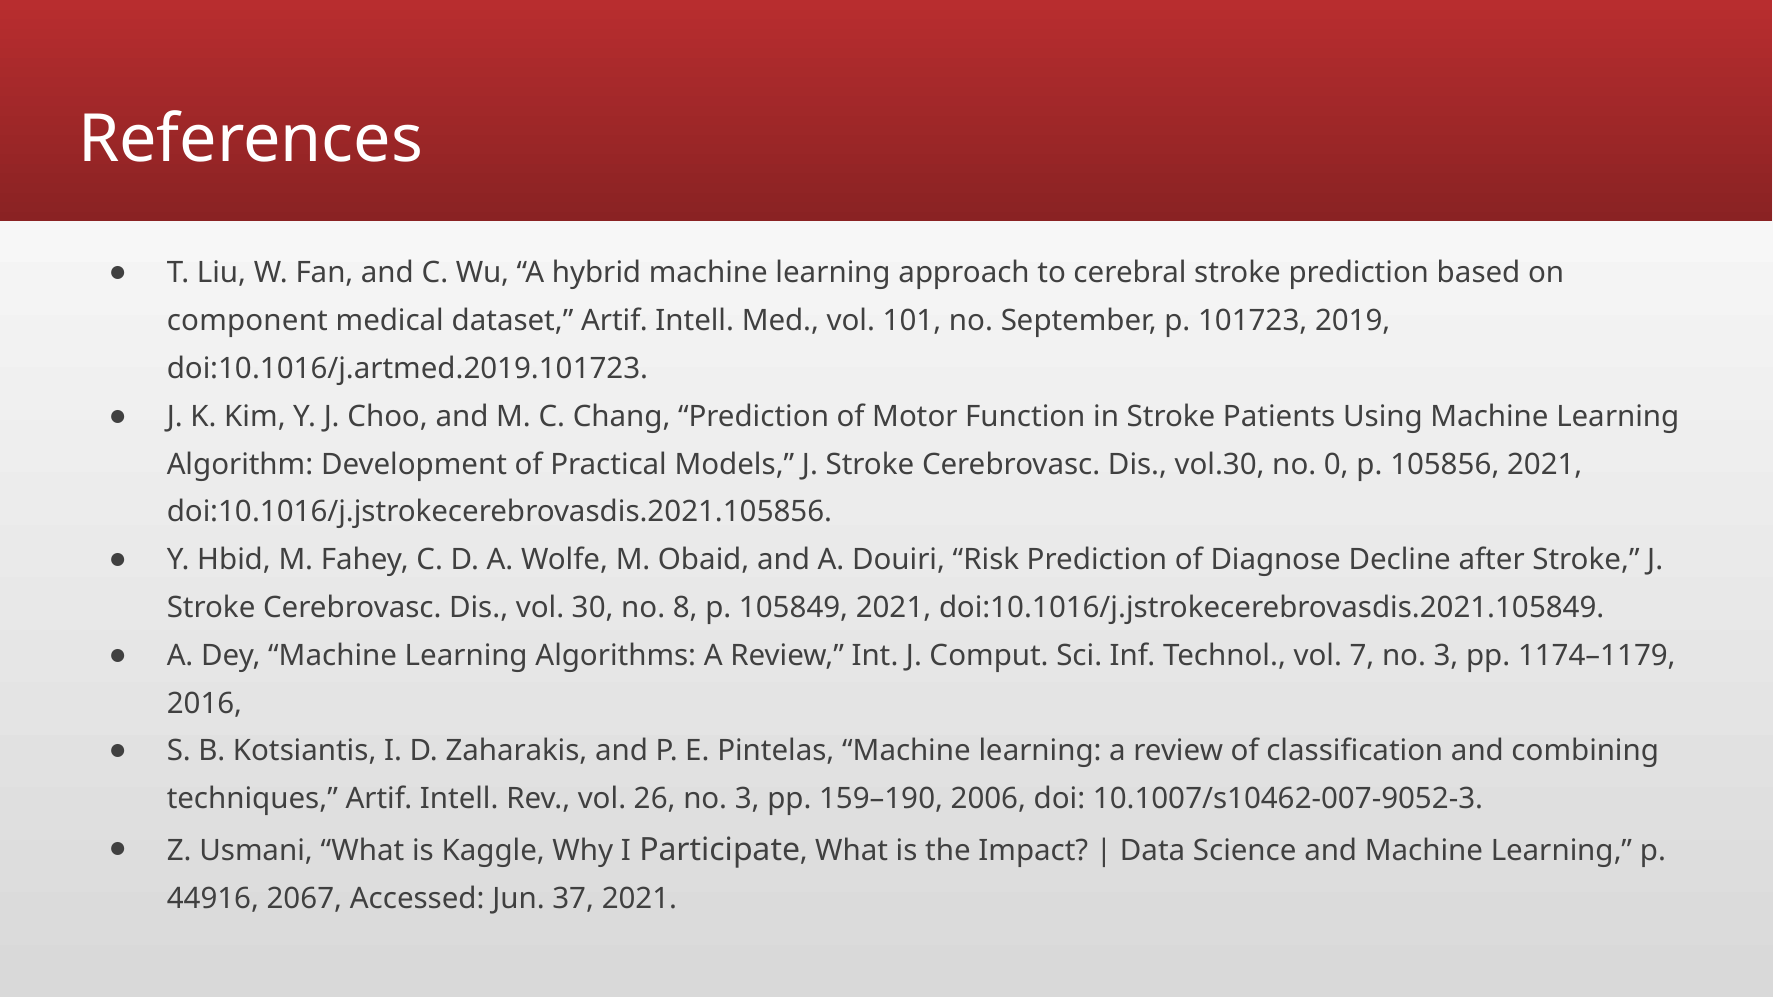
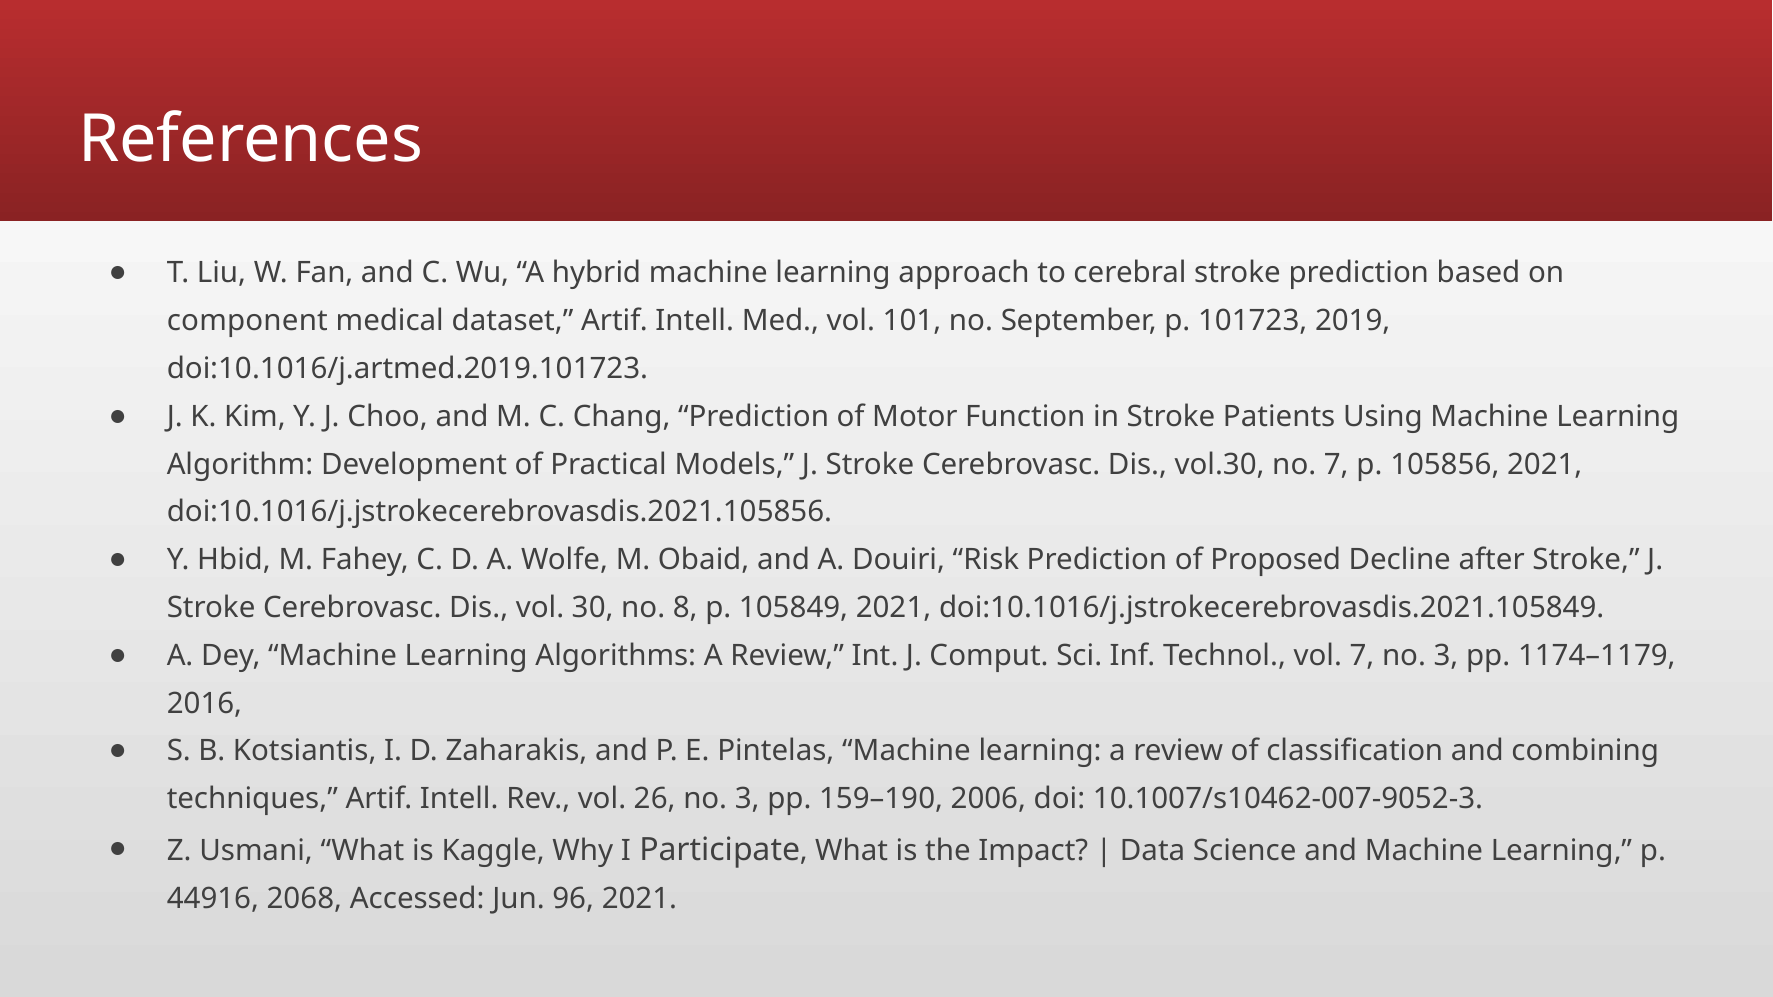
no 0: 0 -> 7
Diagnose: Diagnose -> Proposed
2067: 2067 -> 2068
37: 37 -> 96
